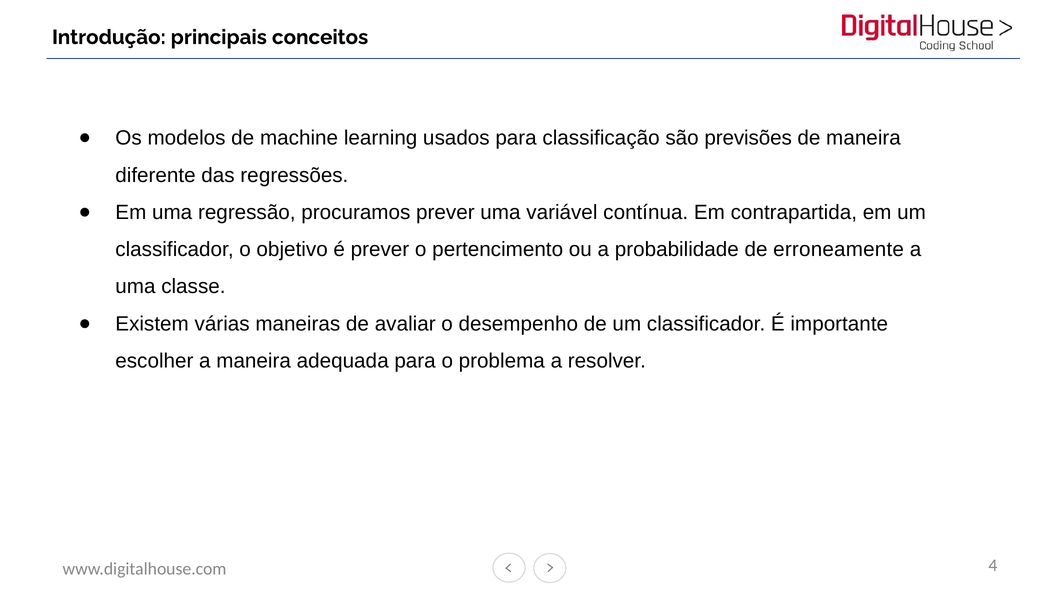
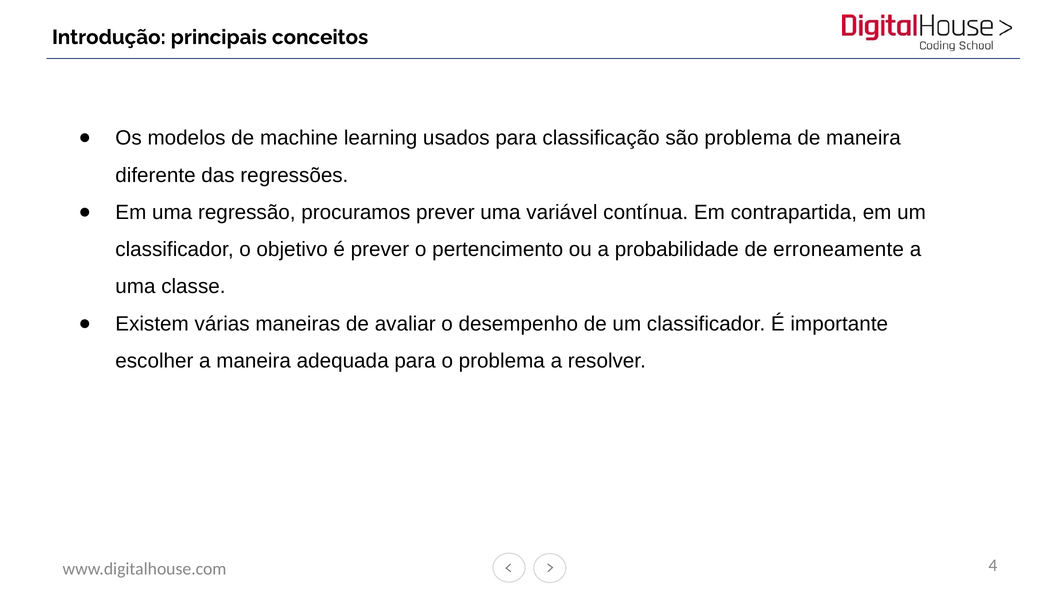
são previsões: previsões -> problema
